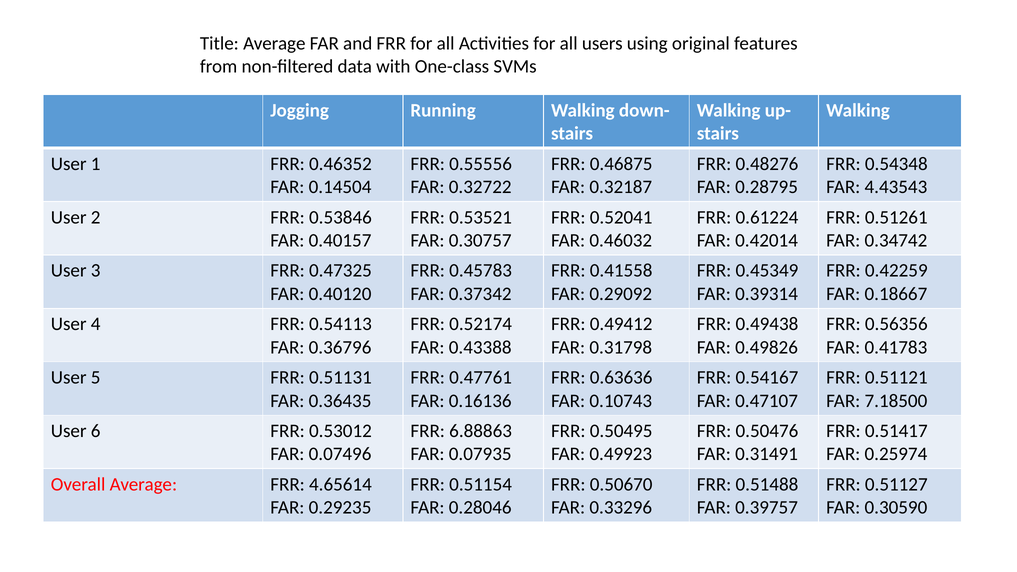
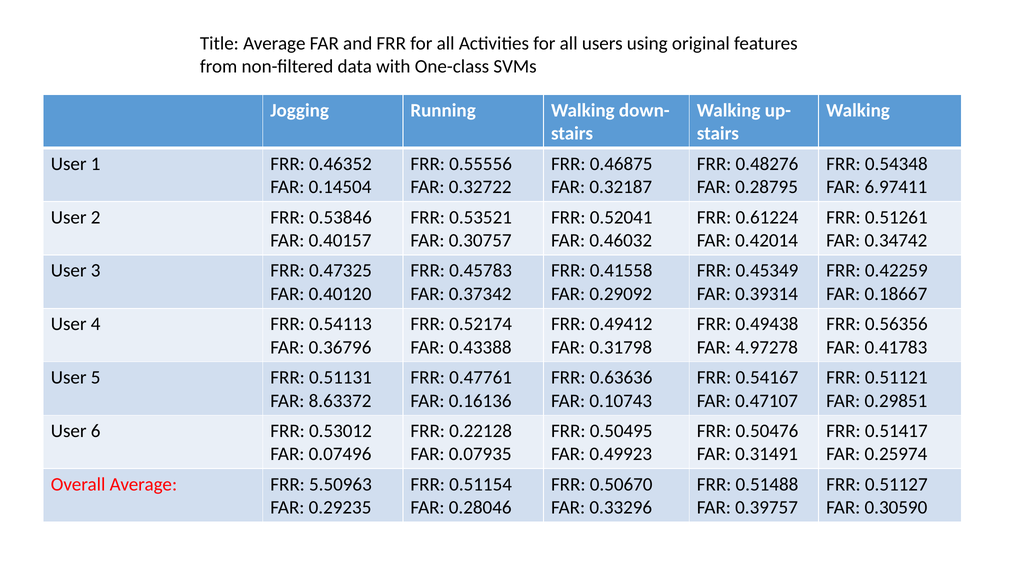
4.43543: 4.43543 -> 6.97411
0.49826: 0.49826 -> 4.97278
0.36435: 0.36435 -> 8.63372
7.18500: 7.18500 -> 0.29851
6.88863: 6.88863 -> 0.22128
4.65614: 4.65614 -> 5.50963
